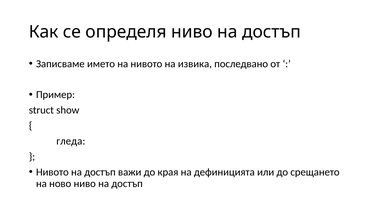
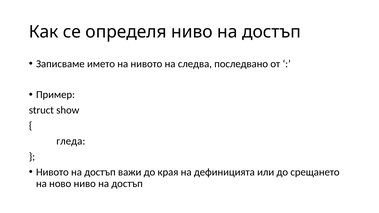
извика: извика -> следва
